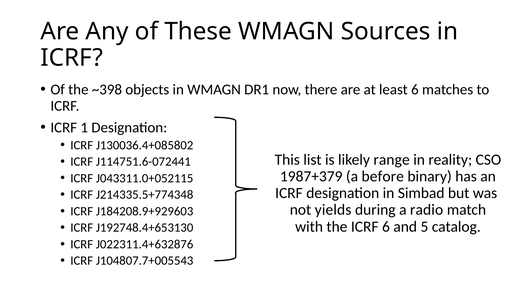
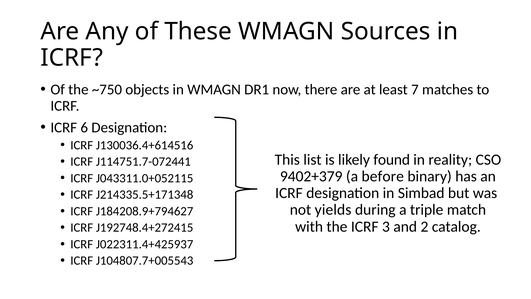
~398: ~398 -> ~750
least 6: 6 -> 7
1: 1 -> 6
J130036.4+085802: J130036.4+085802 -> J130036.4+614516
range: range -> found
J114751.6-072441: J114751.6-072441 -> J114751.7-072441
1987+379: 1987+379 -> 9402+379
J214335.5+774348: J214335.5+774348 -> J214335.5+171348
radio: radio -> triple
J184208.9+929603: J184208.9+929603 -> J184208.9+794627
ICRF 6: 6 -> 3
5: 5 -> 2
J192748.4+653130: J192748.4+653130 -> J192748.4+272415
J022311.4+632876: J022311.4+632876 -> J022311.4+425937
